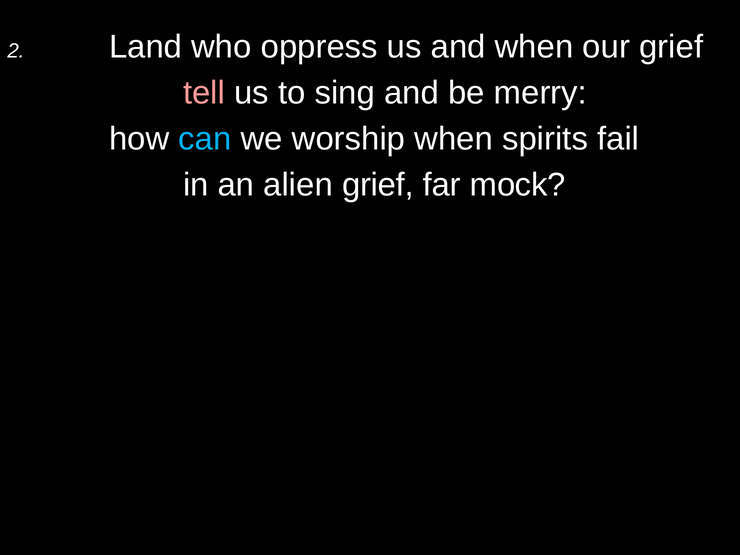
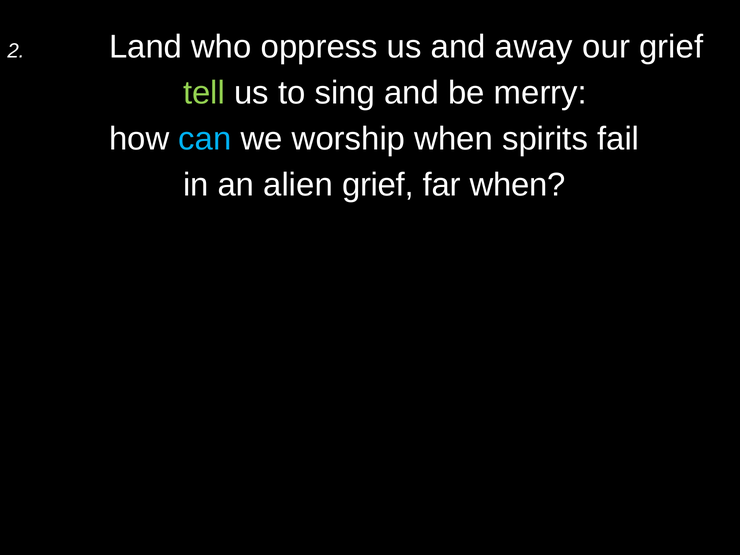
and when: when -> away
tell colour: pink -> light green
far mock: mock -> when
